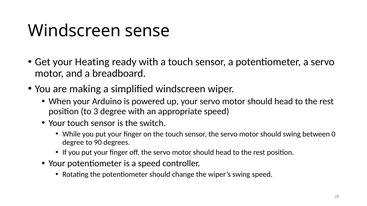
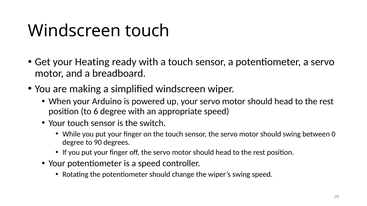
Windscreen sense: sense -> touch
3: 3 -> 6
